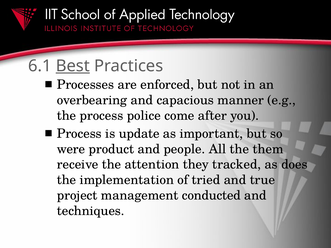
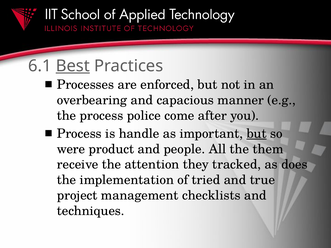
update: update -> handle
but at (257, 134) underline: none -> present
conducted: conducted -> checklists
